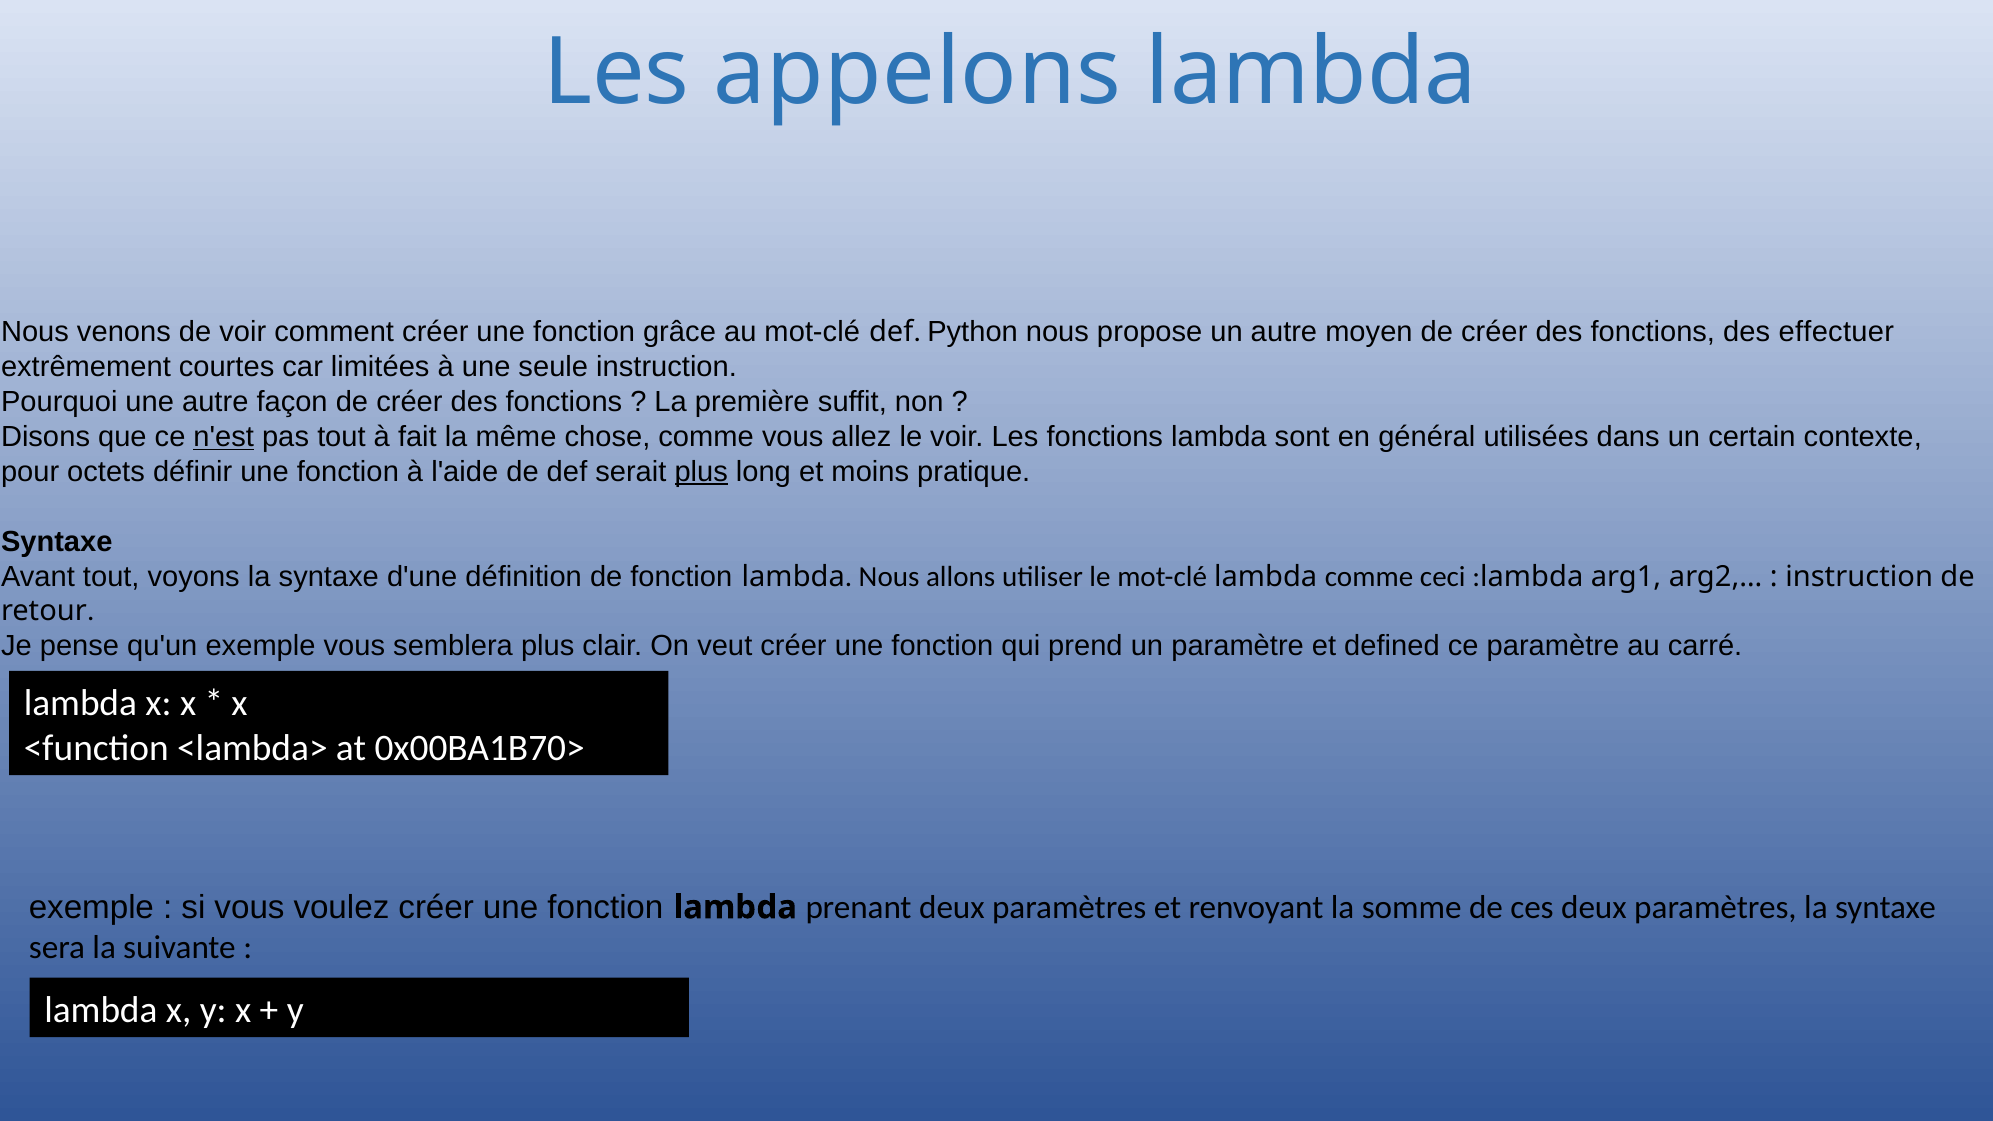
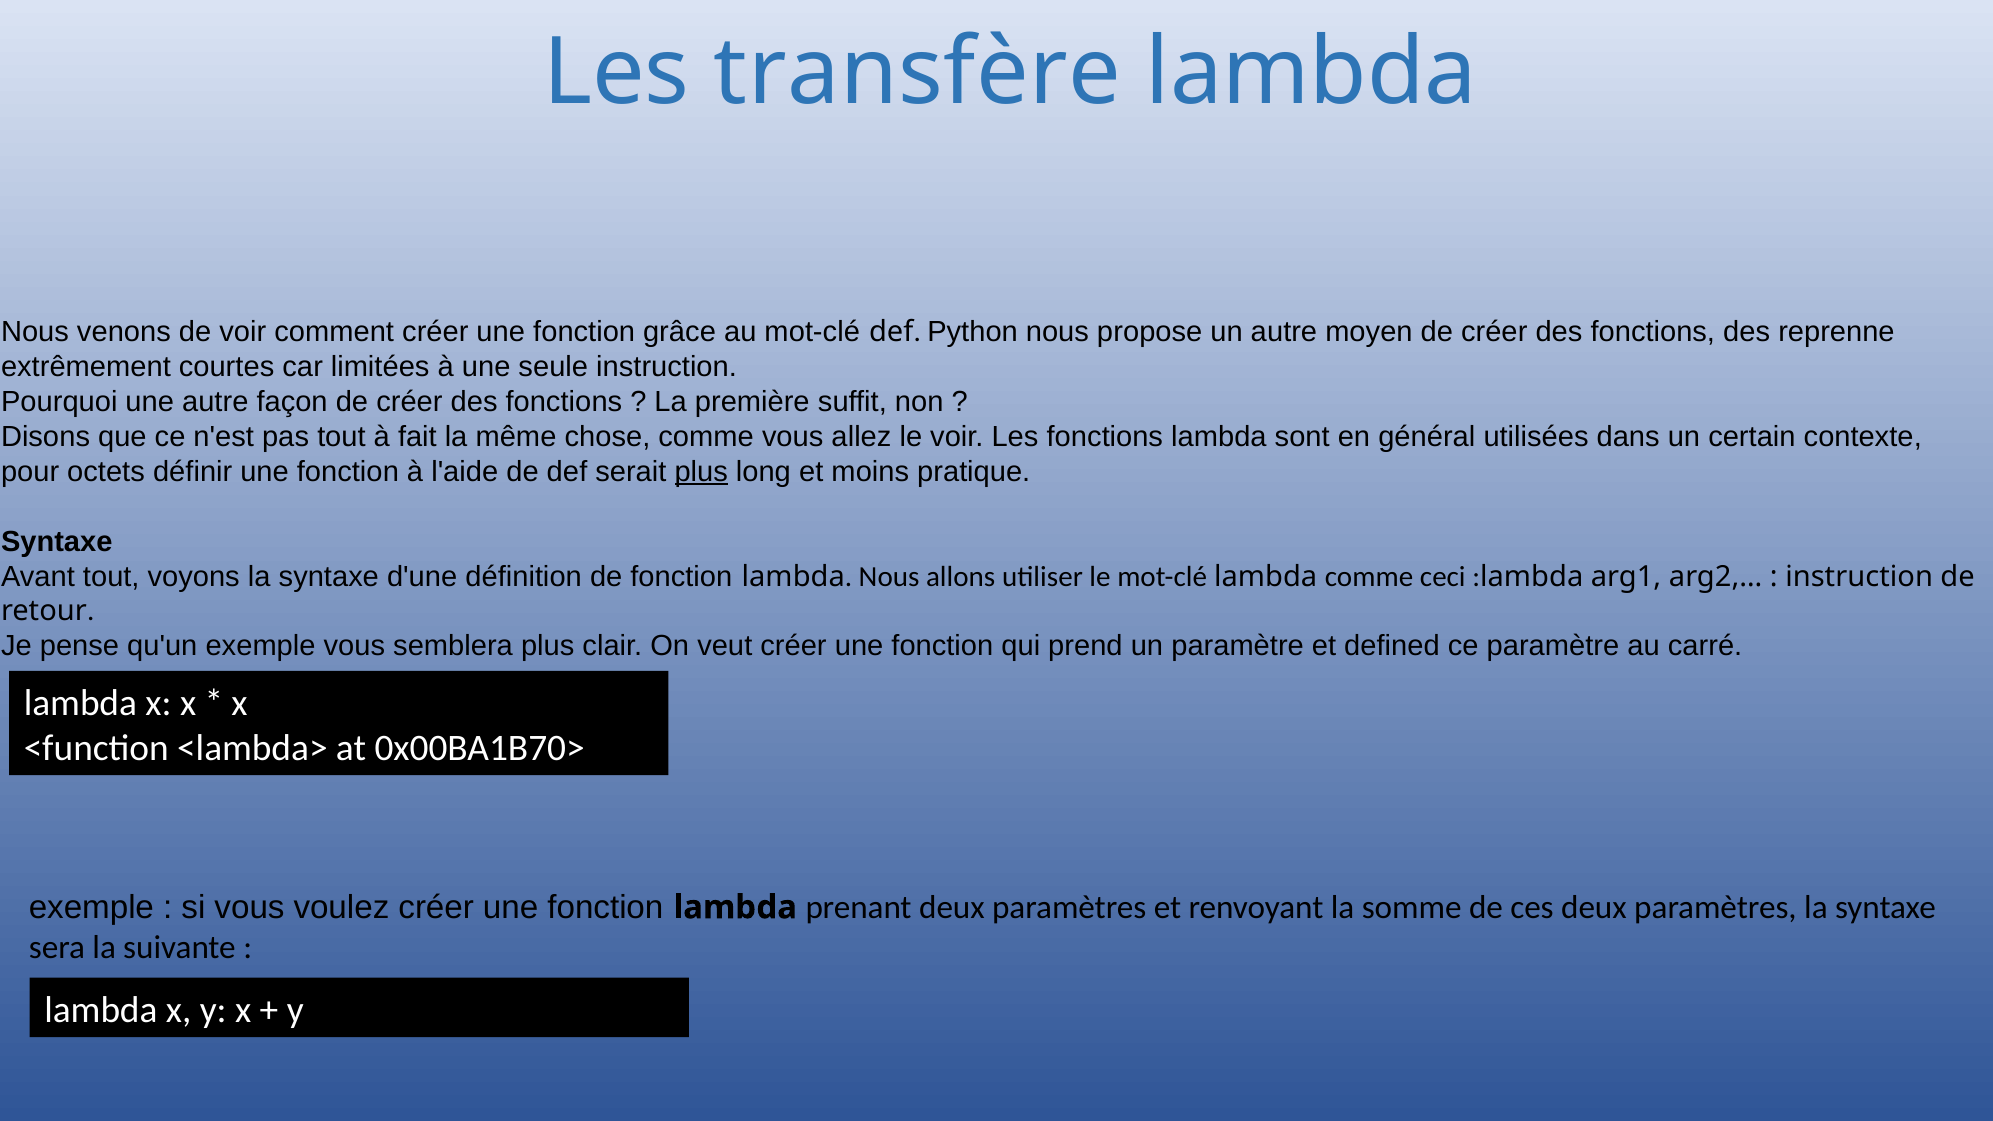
appelons: appelons -> transfère
effectuer: effectuer -> reprenne
n'est underline: present -> none
